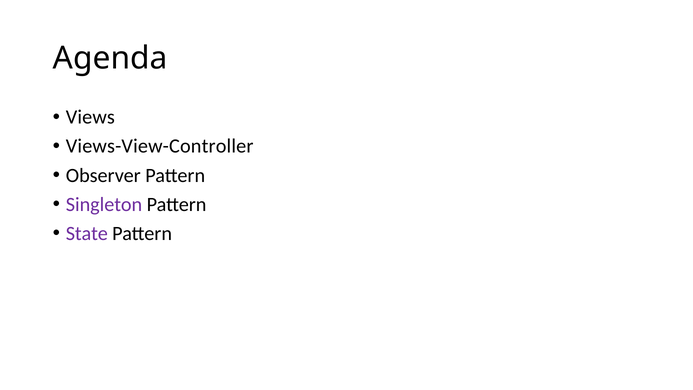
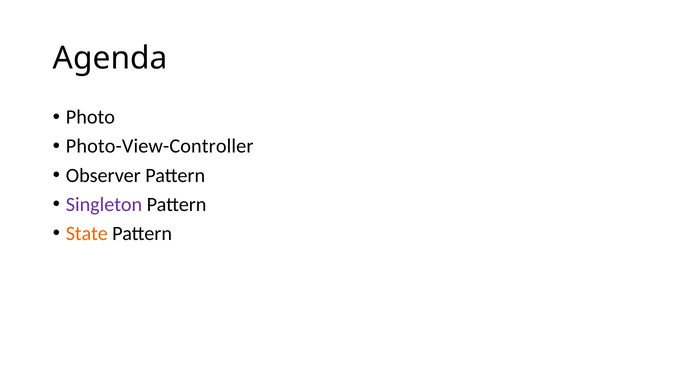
Views: Views -> Photo
Views-View-Controller: Views-View-Controller -> Photo-View-Controller
State colour: purple -> orange
